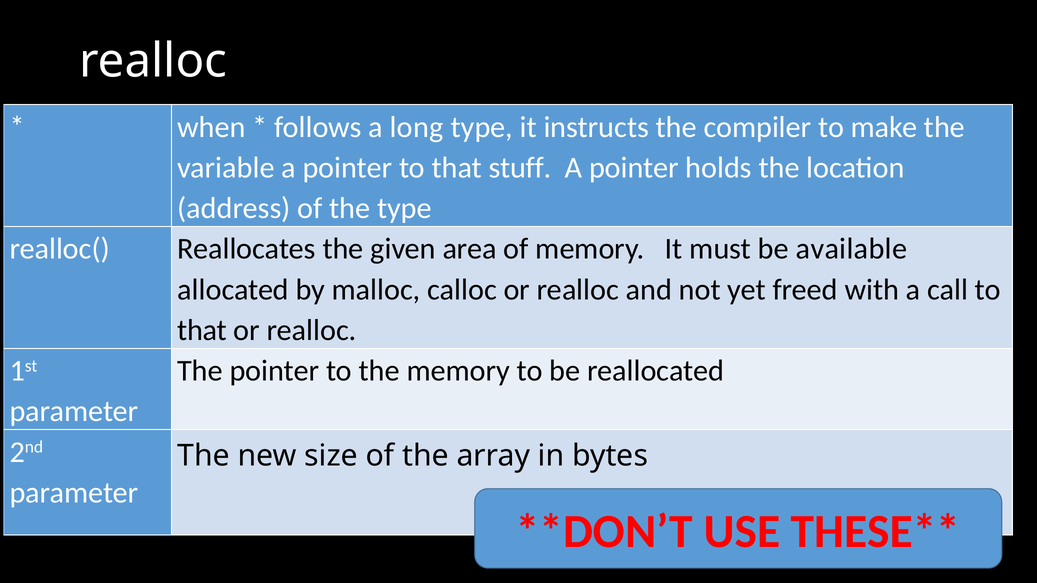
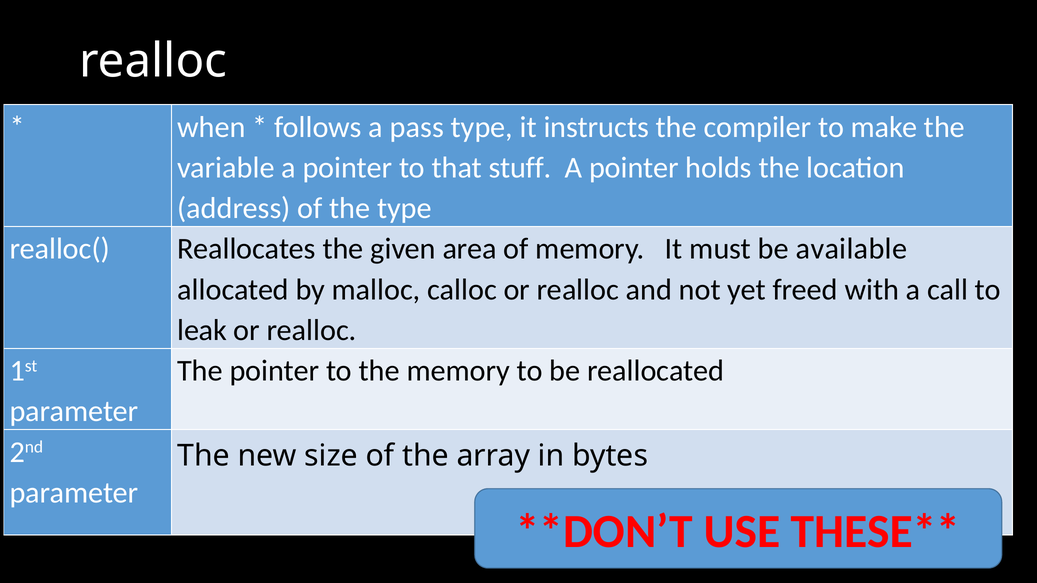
long: long -> pass
that at (202, 330): that -> leak
